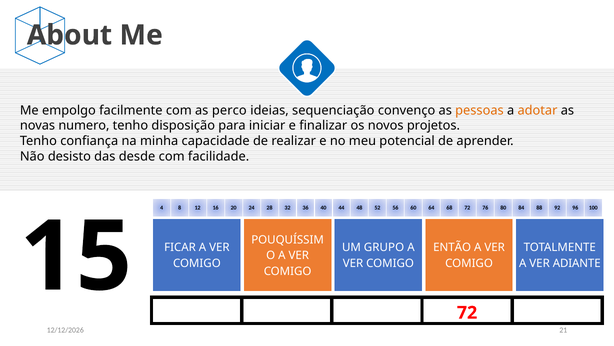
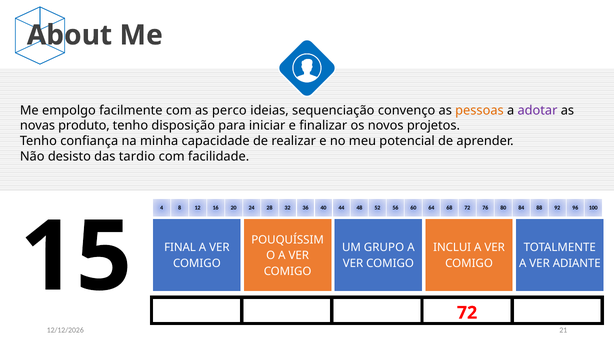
adotar colour: orange -> purple
numero: numero -> produto
desde: desde -> tardio
FICAR: FICAR -> FINAL
ENTÃO: ENTÃO -> INCLUI
